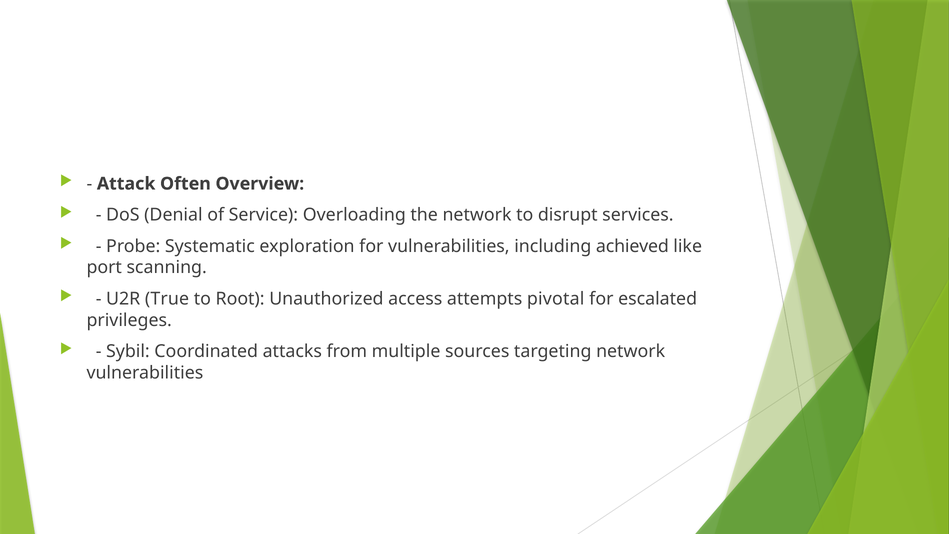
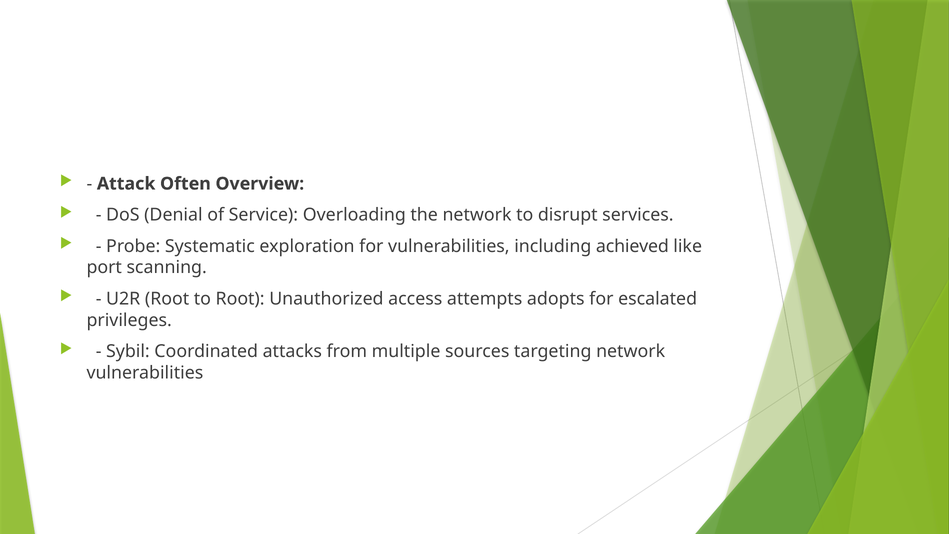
U2R True: True -> Root
pivotal: pivotal -> adopts
